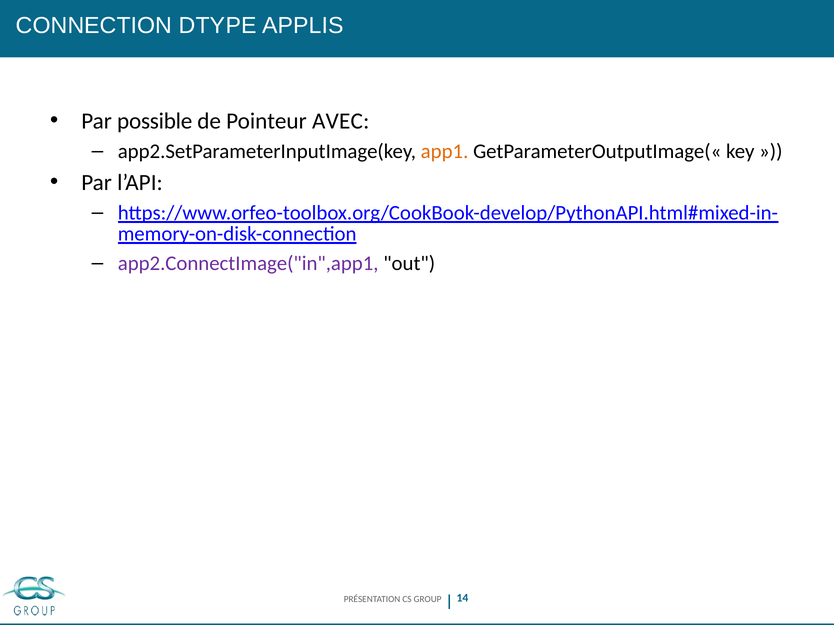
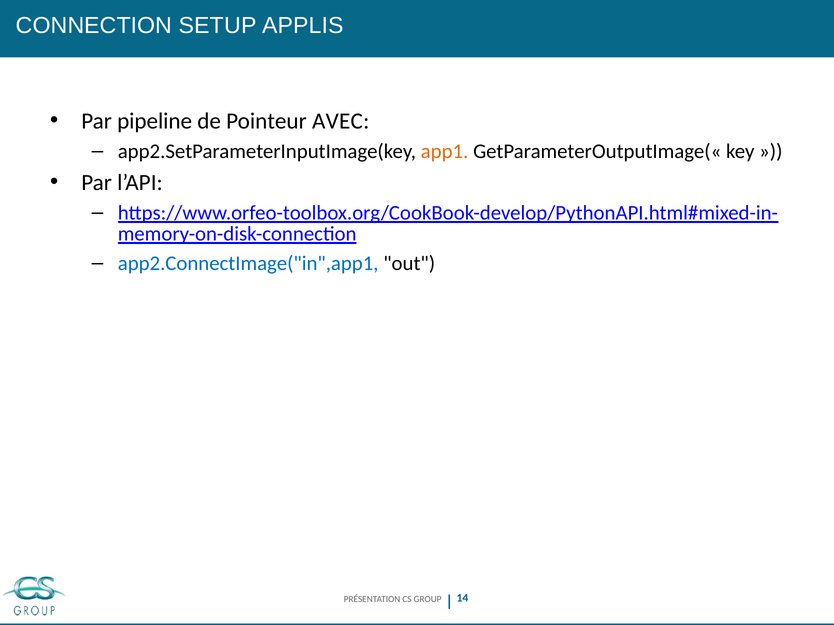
DTYPE: DTYPE -> SETUP
possible: possible -> pipeline
app2.ConnectImage("in",app1 colour: purple -> blue
